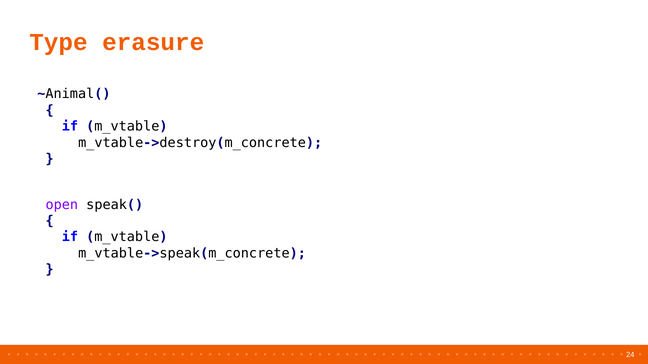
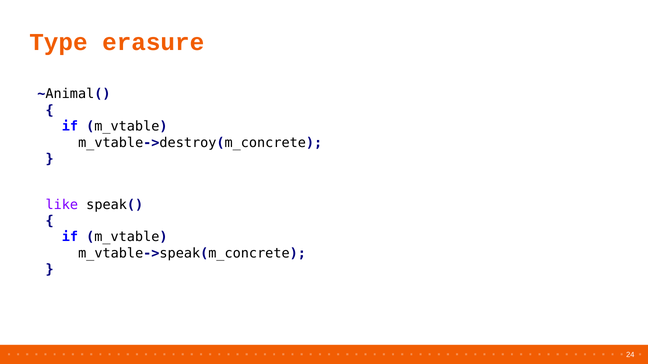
open: open -> like
